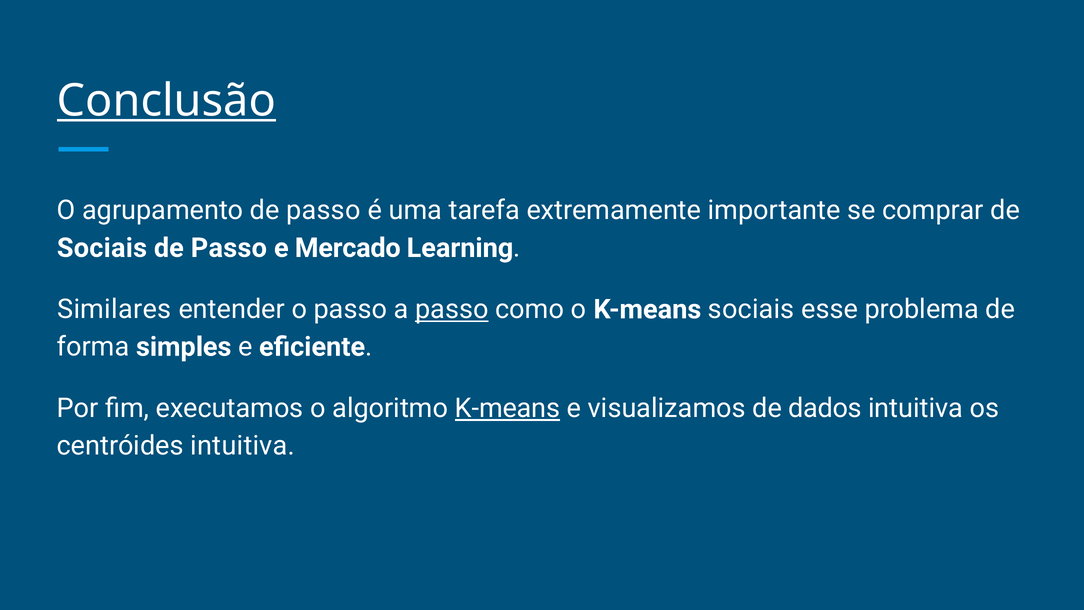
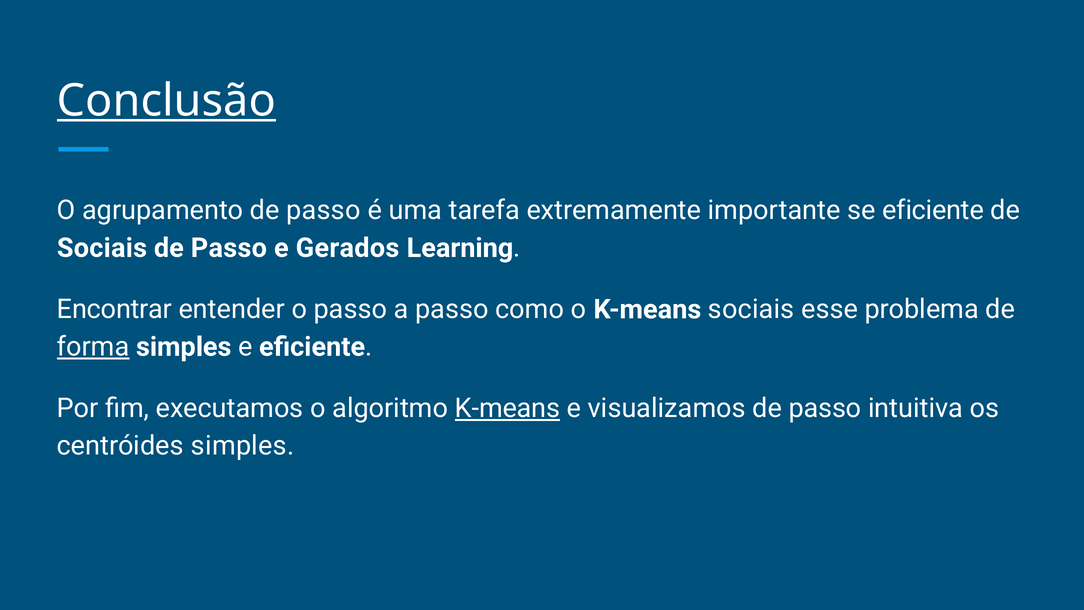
se comprar: comprar -> eficiente
Mercado: Mercado -> Gerados
Similares: Similares -> Encontrar
passo at (452, 309) underline: present -> none
forma underline: none -> present
visualizamos de dados: dados -> passo
centróides intuitiva: intuitiva -> simples
